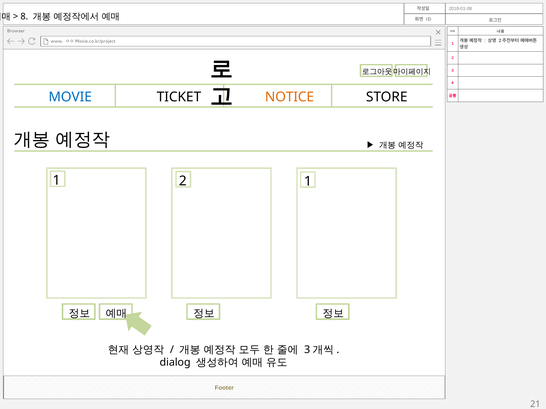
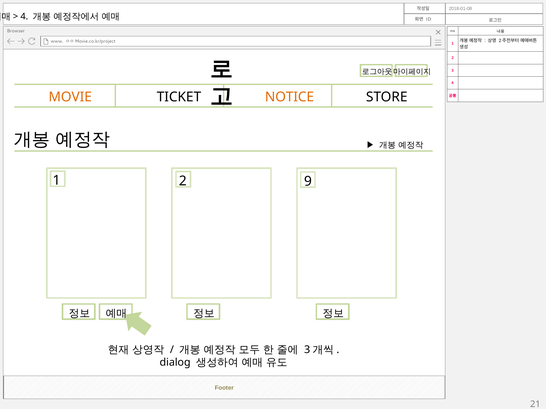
8 at (24, 16): 8 -> 4
MOVIE colour: blue -> orange
2 1: 1 -> 9
